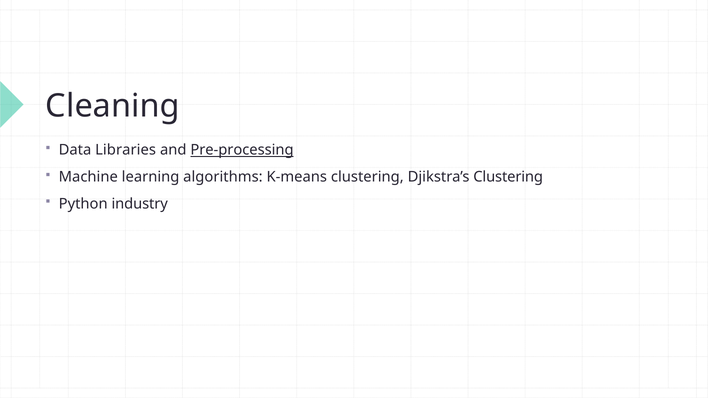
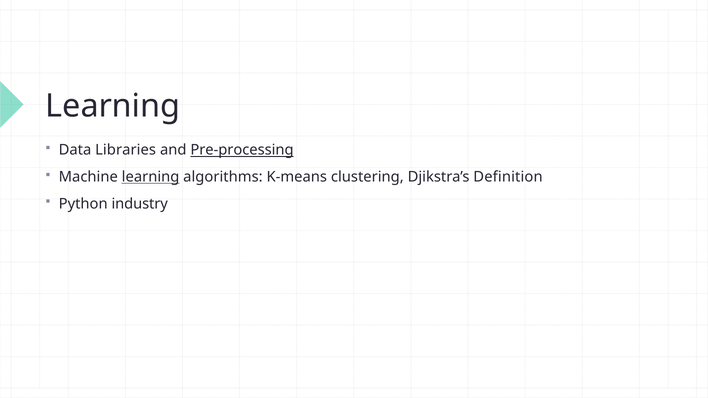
Cleaning at (113, 106): Cleaning -> Learning
learning at (151, 177) underline: none -> present
Djikstra’s Clustering: Clustering -> Definition
